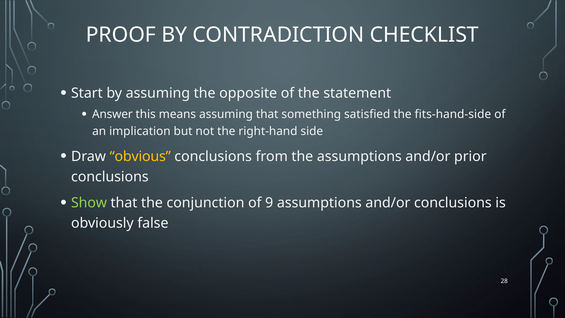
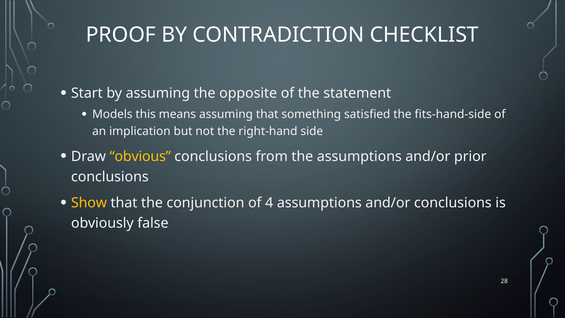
Answer: Answer -> Models
Show colour: light green -> yellow
9: 9 -> 4
